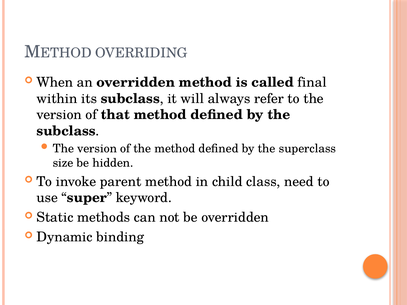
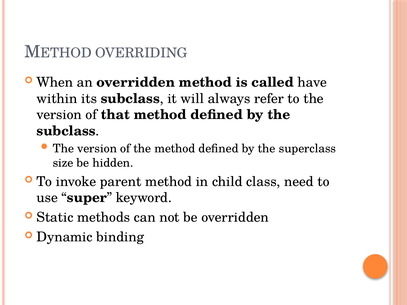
final: final -> have
